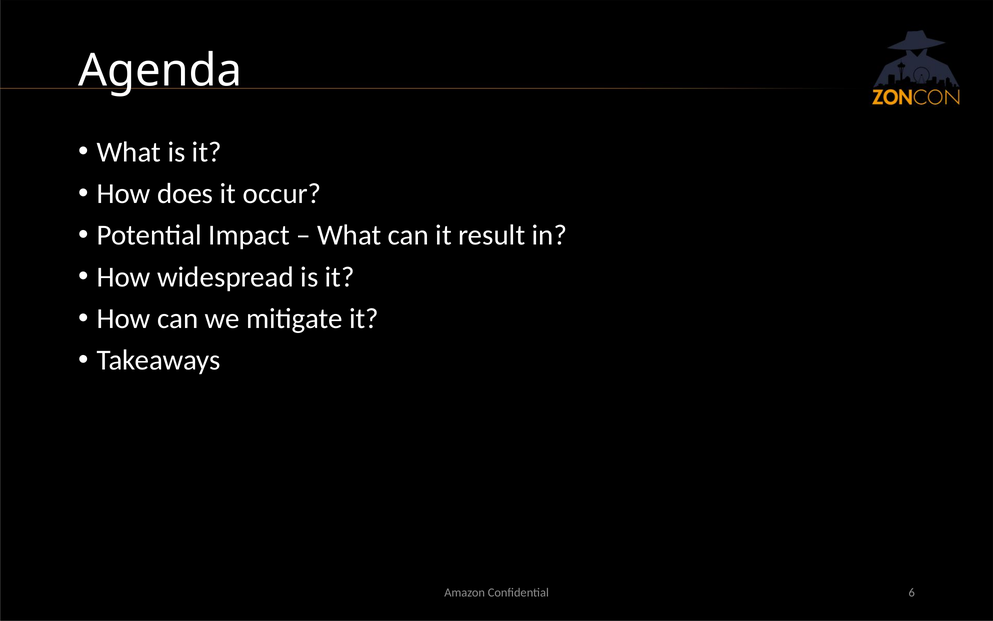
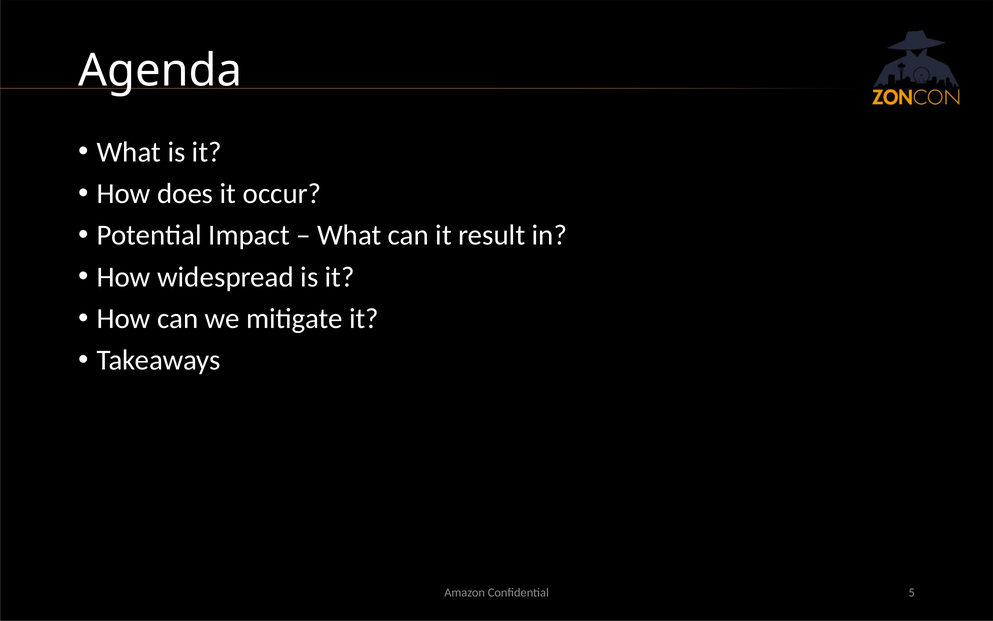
6: 6 -> 5
